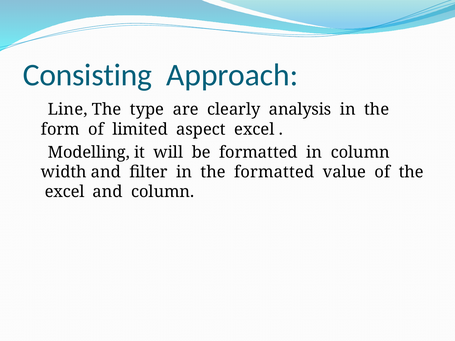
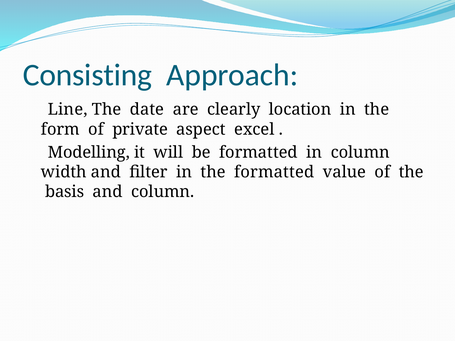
type: type -> date
analysis: analysis -> location
limited: limited -> private
excel at (65, 192): excel -> basis
